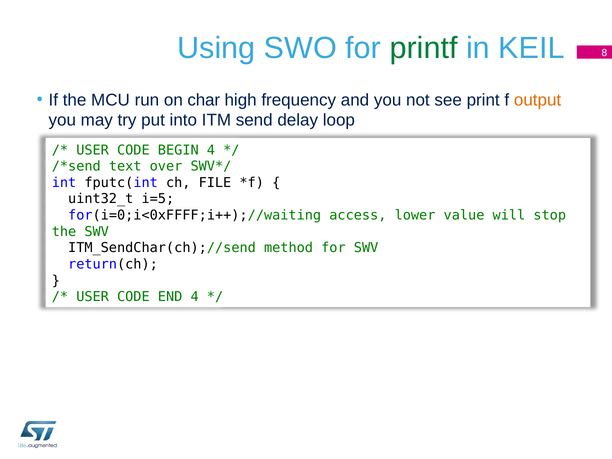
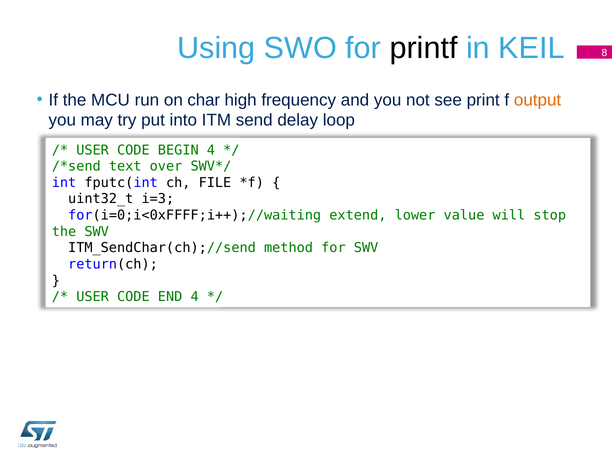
printf colour: green -> black
i=5: i=5 -> i=3
access: access -> extend
